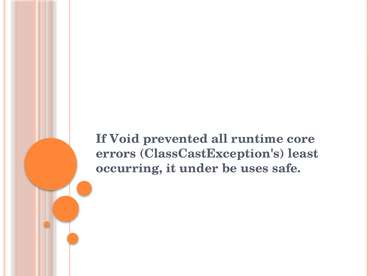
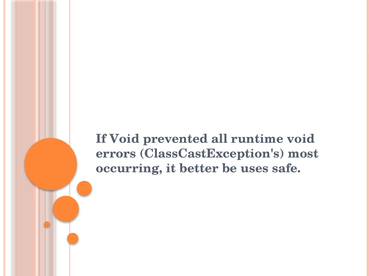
runtime core: core -> void
least: least -> most
under: under -> better
